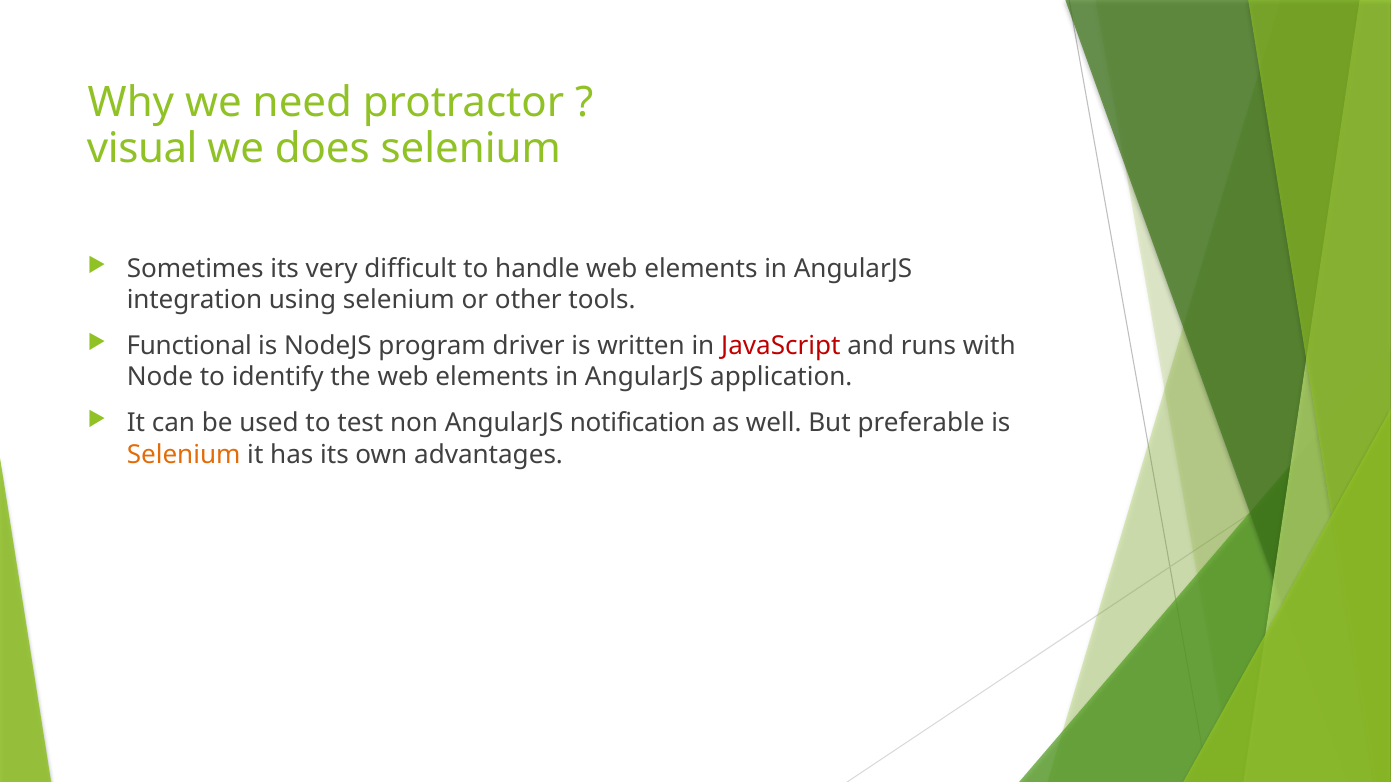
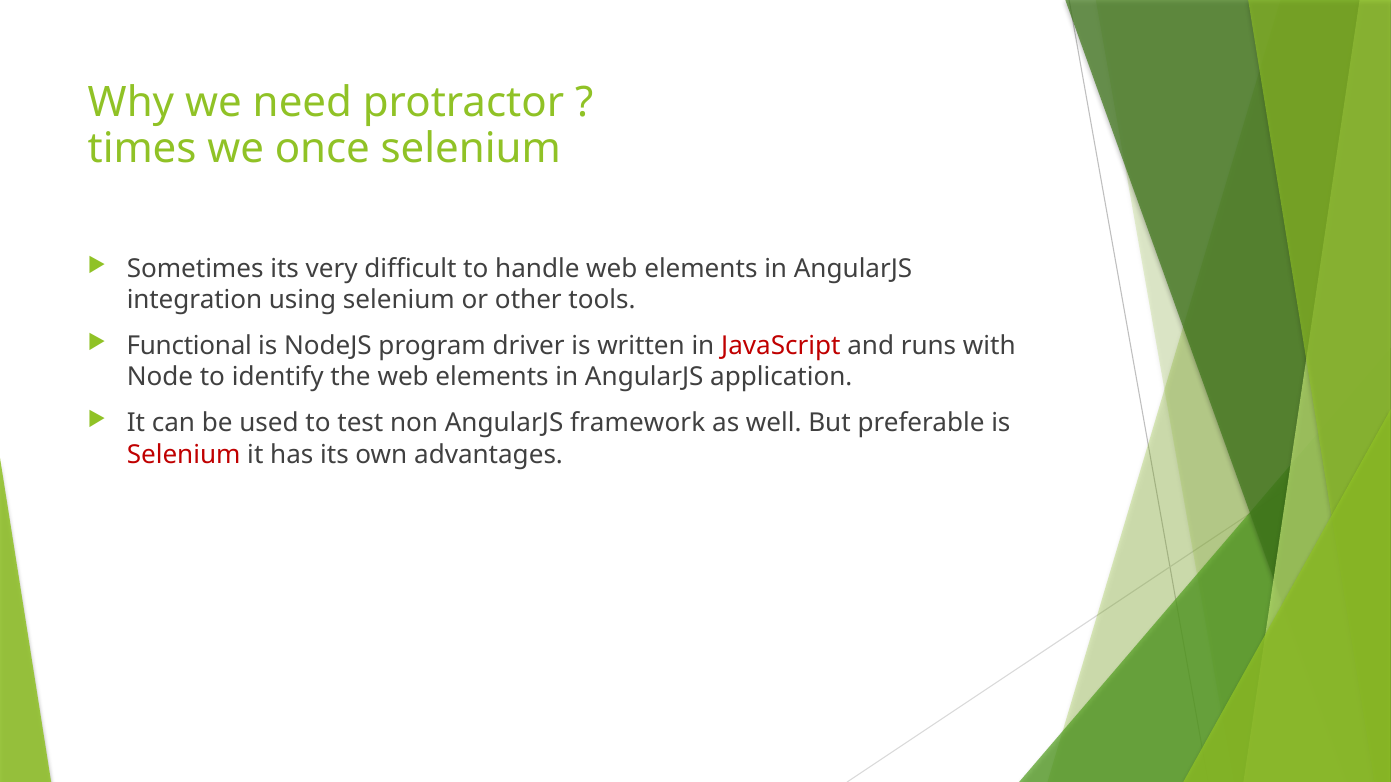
visual: visual -> times
does: does -> once
notification: notification -> framework
Selenium at (184, 455) colour: orange -> red
